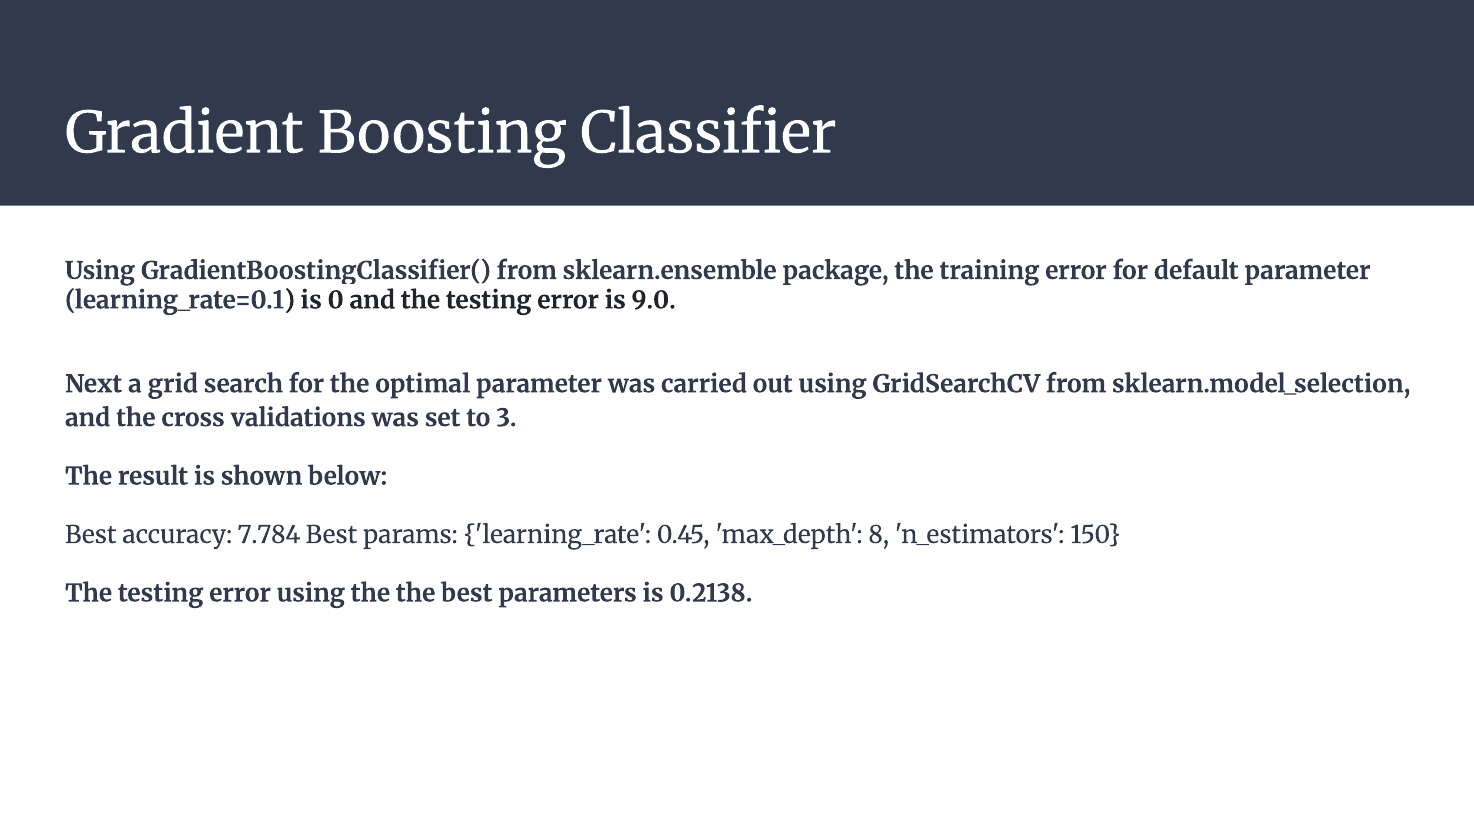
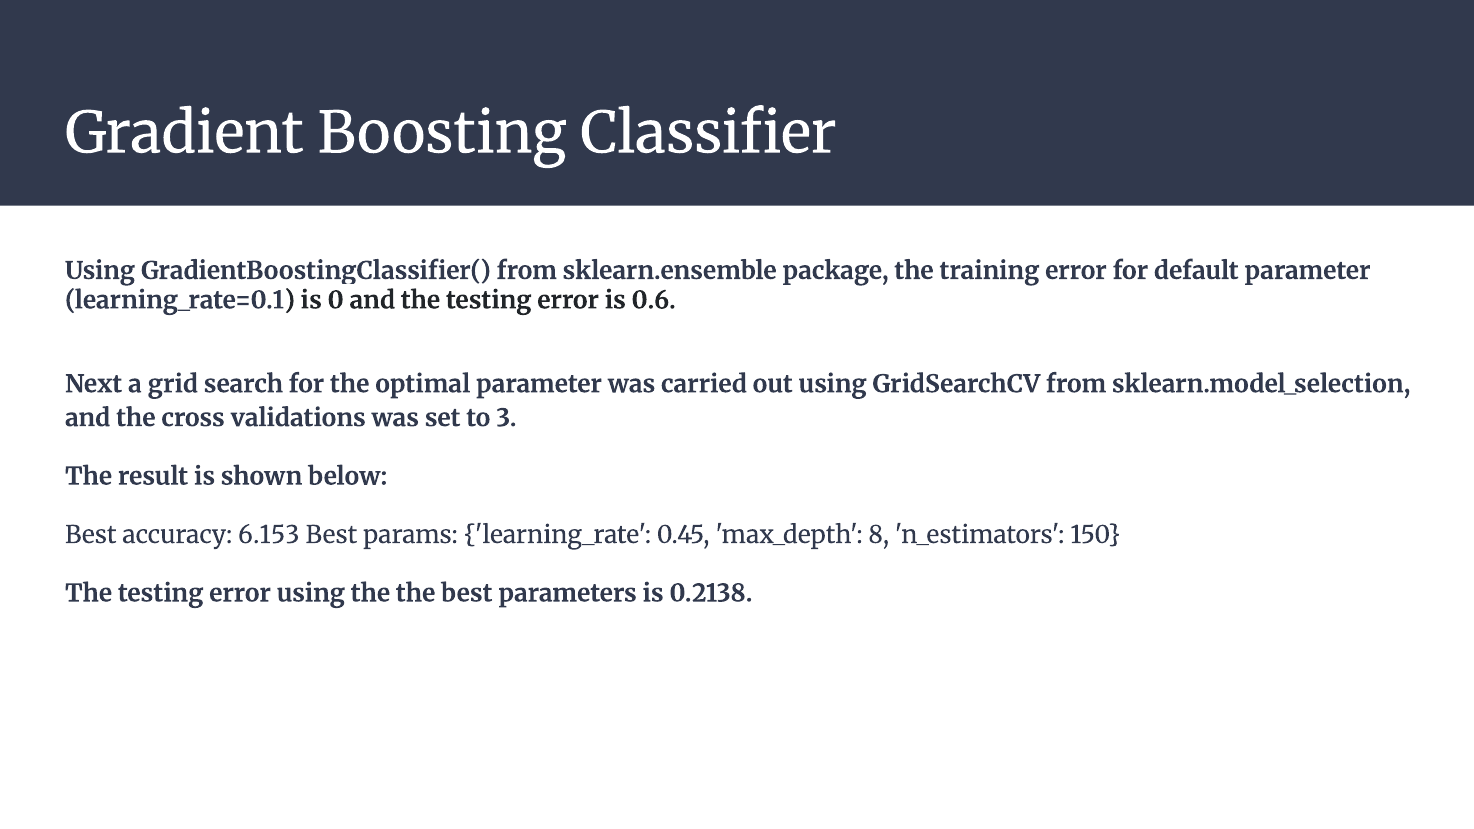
9.0: 9.0 -> 0.6
7.784: 7.784 -> 6.153
